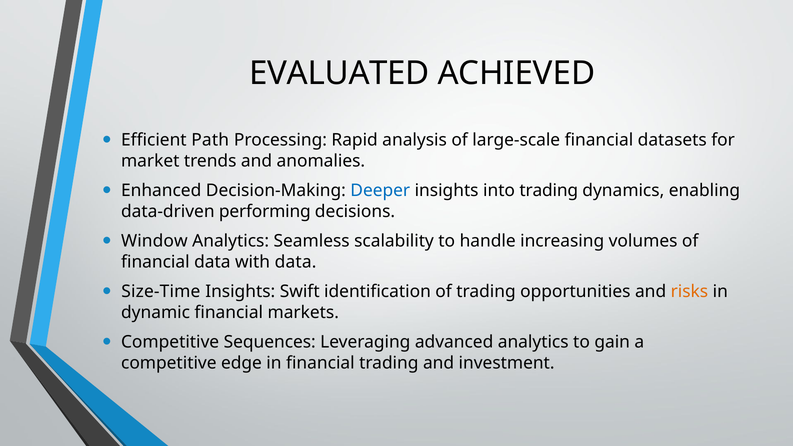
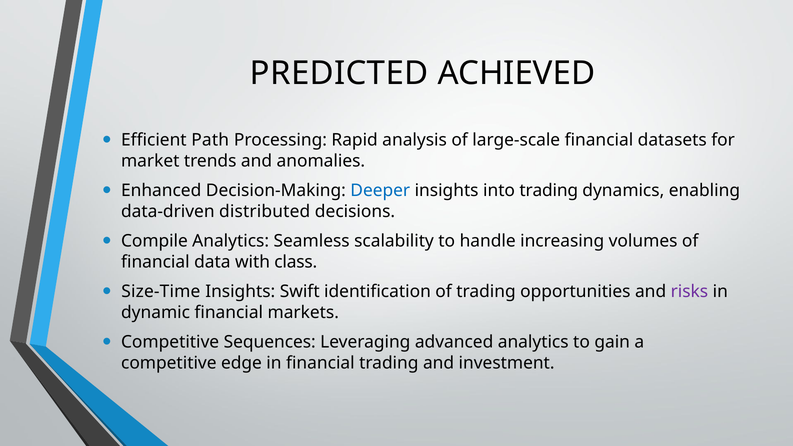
EVALUATED: EVALUATED -> PREDICTED
performing: performing -> distributed
Window: Window -> Compile
with data: data -> class
risks colour: orange -> purple
